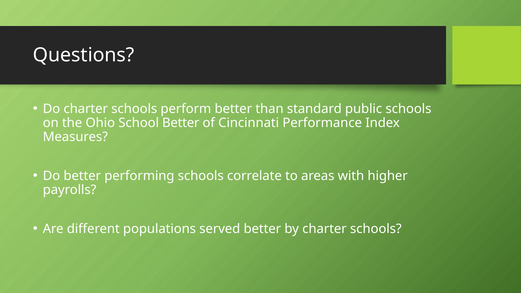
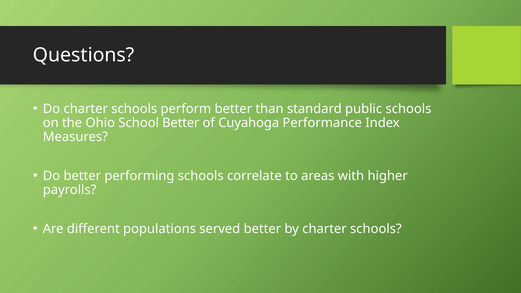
Cincinnati: Cincinnati -> Cuyahoga
